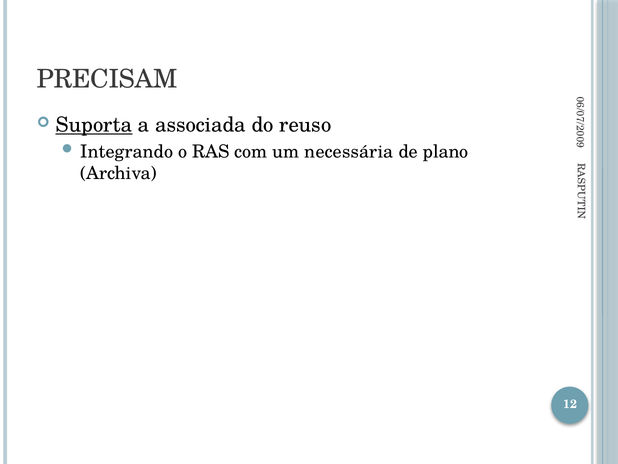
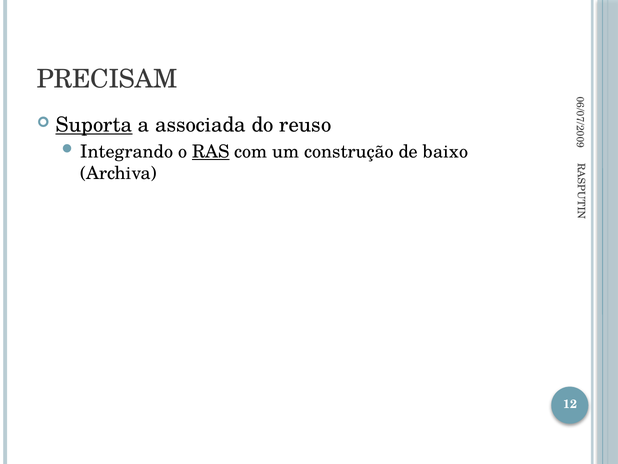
RAS underline: none -> present
necessária: necessária -> construção
plano: plano -> baixo
